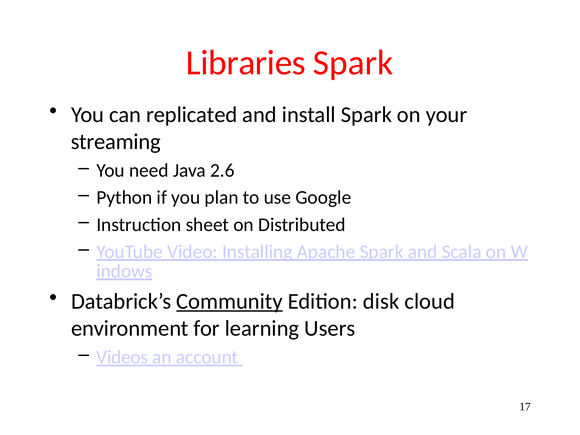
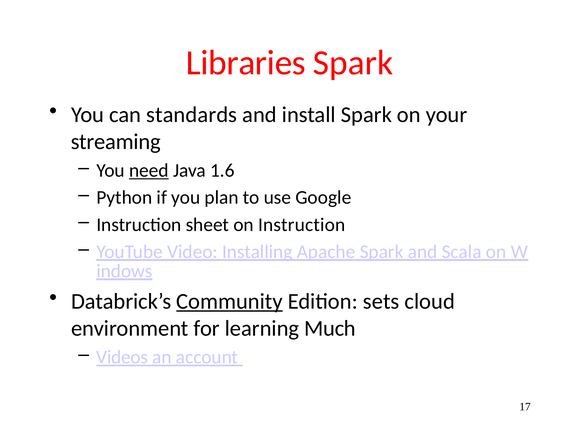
replicated: replicated -> standards
need underline: none -> present
2.6: 2.6 -> 1.6
on Distributed: Distributed -> Instruction
disk: disk -> sets
Users: Users -> Much
